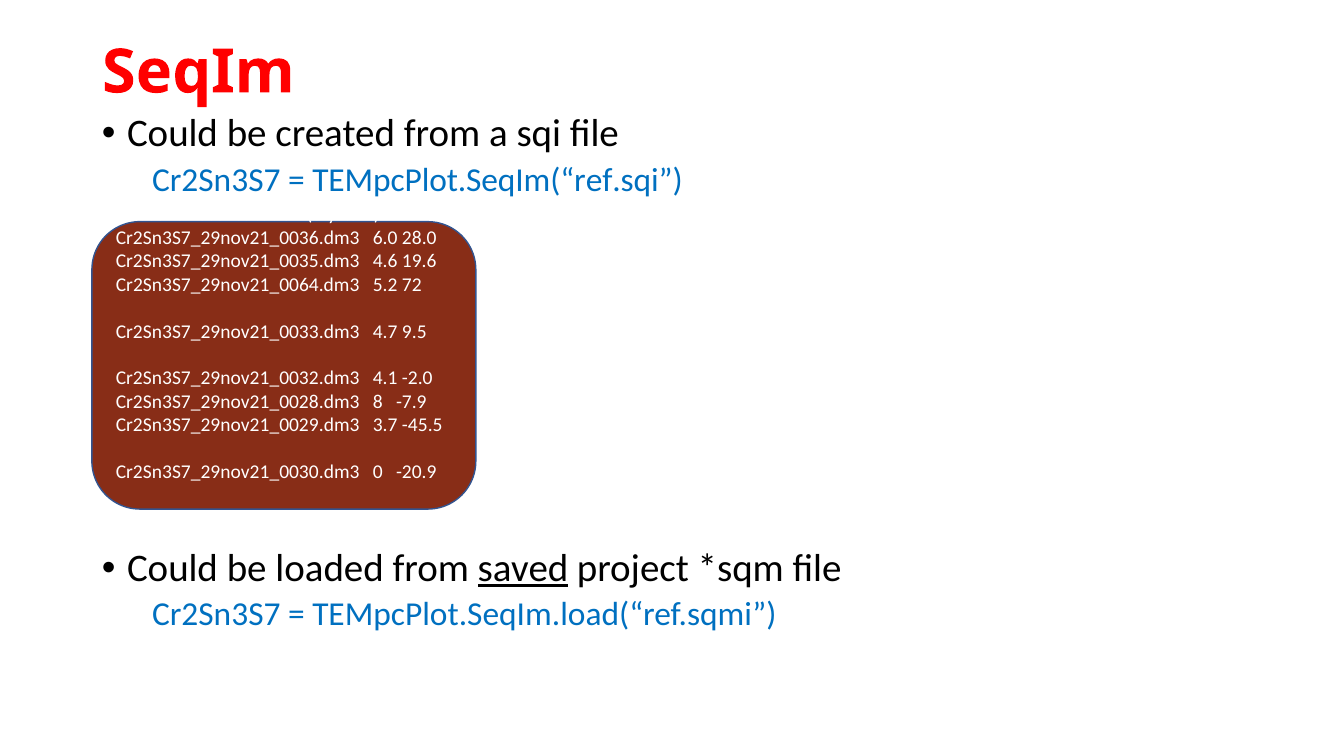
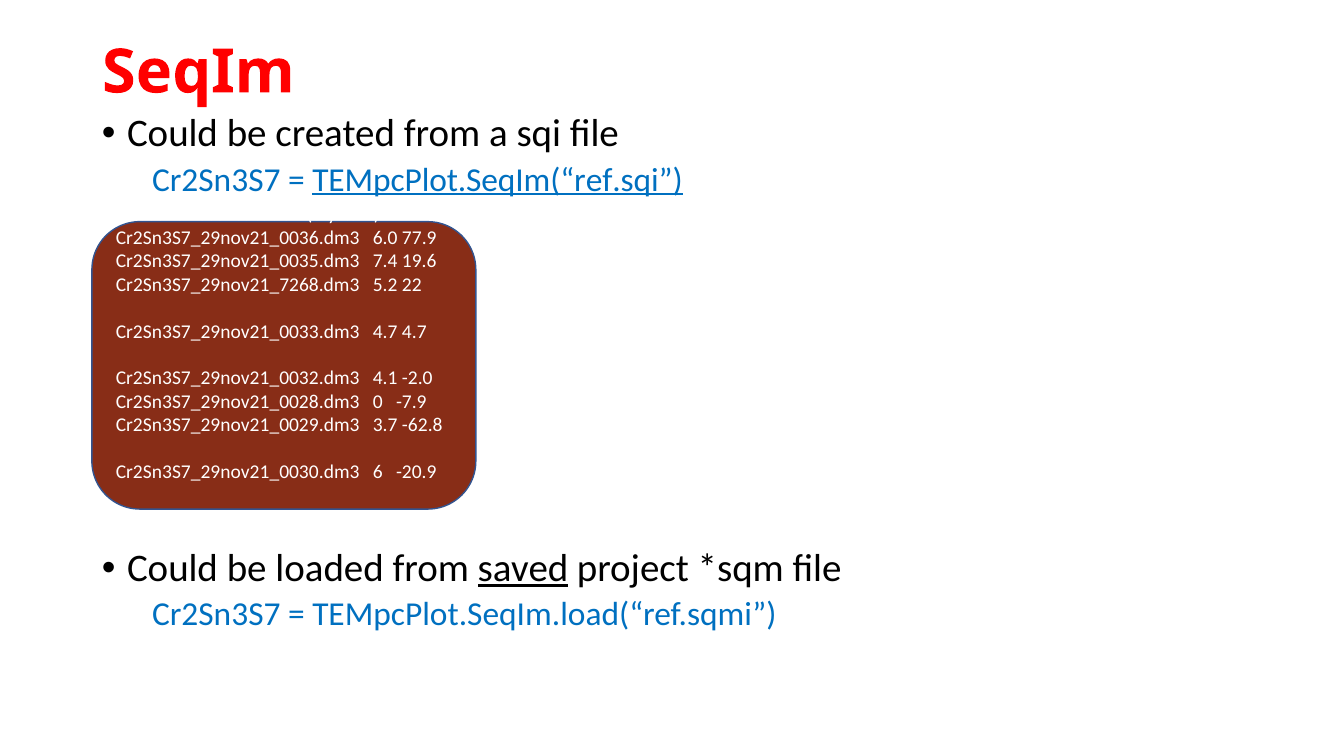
TEMpcPlot.SeqIm(“ref.sqi underline: none -> present
28.0: 28.0 -> 77.9
4.6: 4.6 -> 7.4
Cr2Sn3S7_29nov21_0064.dm3: Cr2Sn3S7_29nov21_0064.dm3 -> Cr2Sn3S7_29nov21_7268.dm3
72: 72 -> 22
4.7 9.5: 9.5 -> 4.7
8: 8 -> 0
-45.5: -45.5 -> -62.8
0: 0 -> 6
